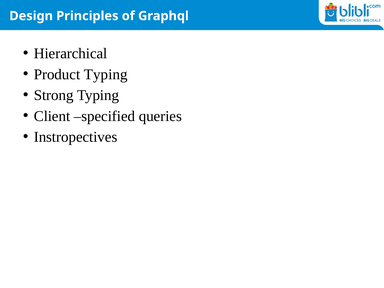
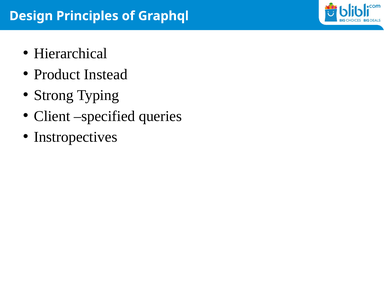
Product Typing: Typing -> Instead
